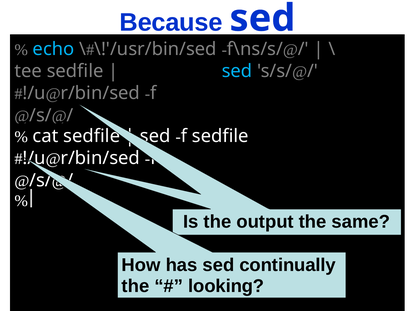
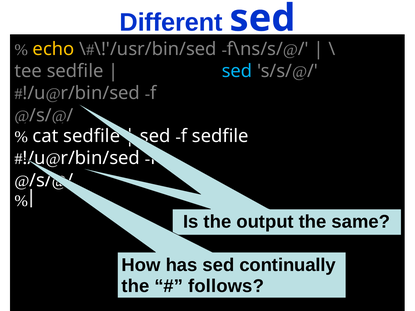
Because: Because -> Different
echo colour: light blue -> yellow
looking: looking -> follows
